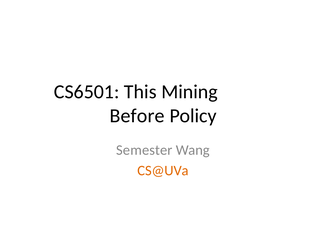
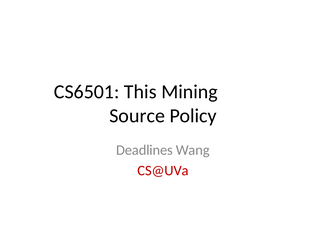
Before: Before -> Source
Semester: Semester -> Deadlines
CS@UVa colour: orange -> red
